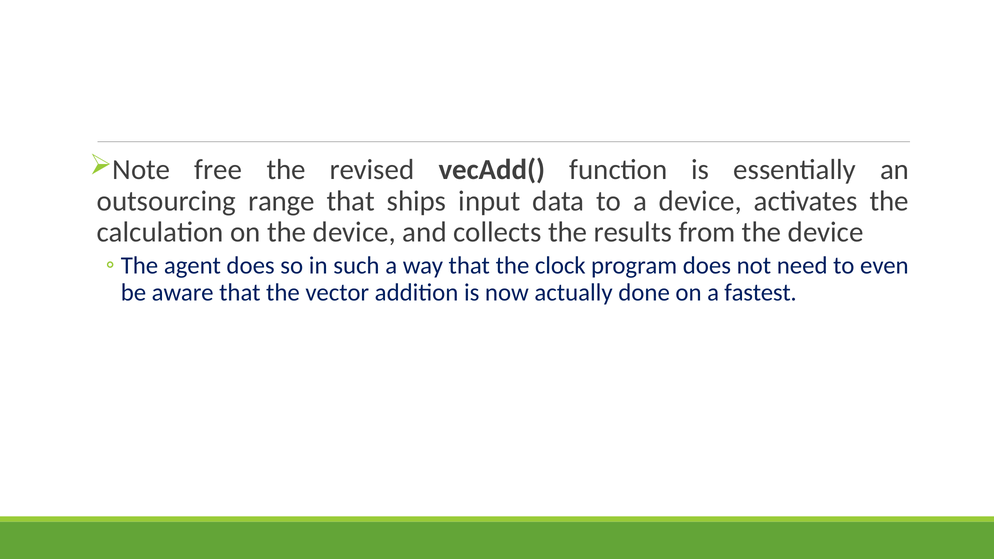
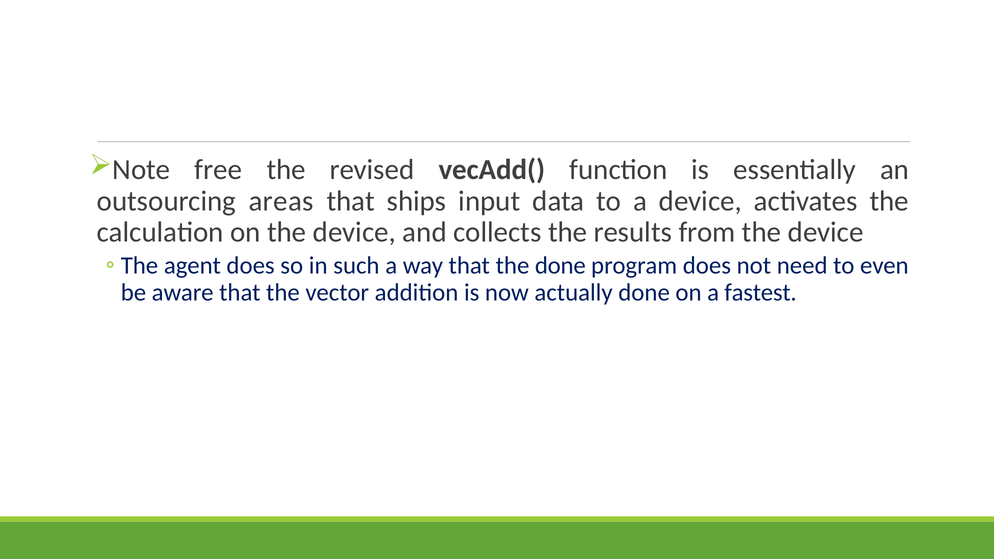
range: range -> areas
the clock: clock -> done
